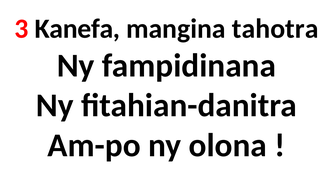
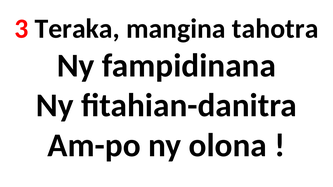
Kanefa: Kanefa -> Teraka
